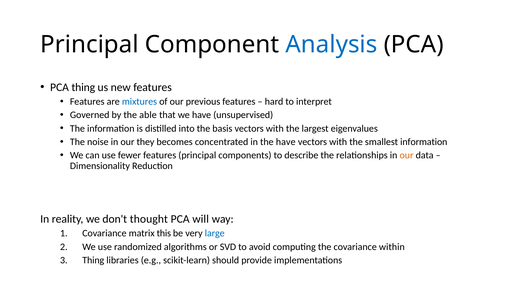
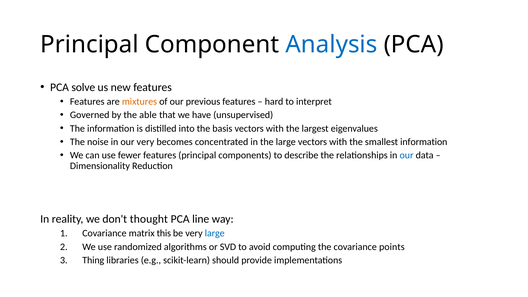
PCA thing: thing -> solve
mixtures colour: blue -> orange
our they: they -> very
the have: have -> large
our at (407, 155) colour: orange -> blue
will: will -> line
within: within -> points
